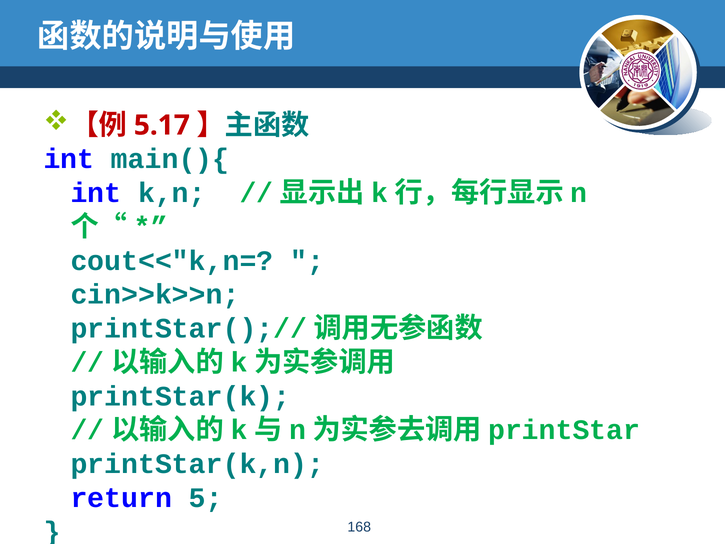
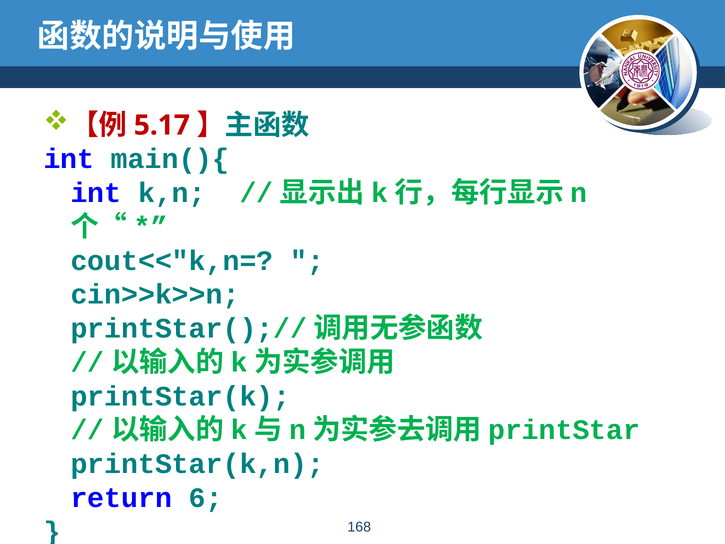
5: 5 -> 6
